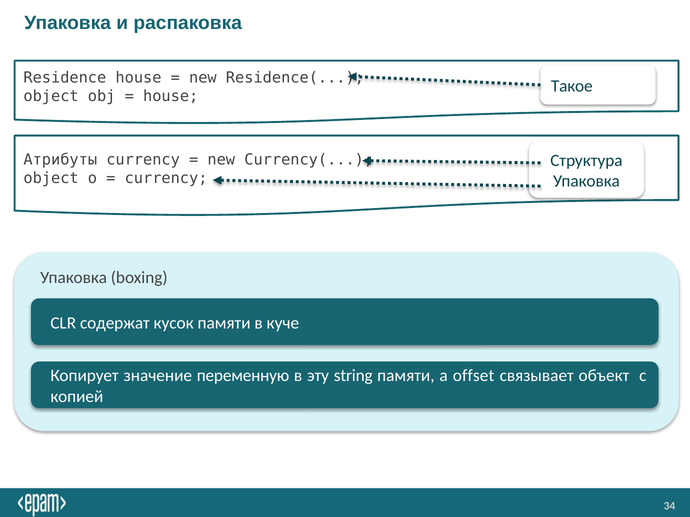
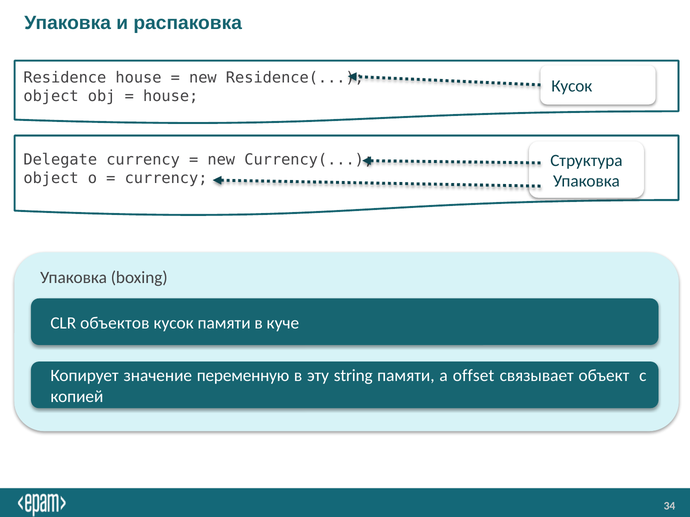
Такое at (572, 86): Такое -> Кусок
Атрибуты: Атрибуты -> Delegate
содержат: содержат -> объектов
